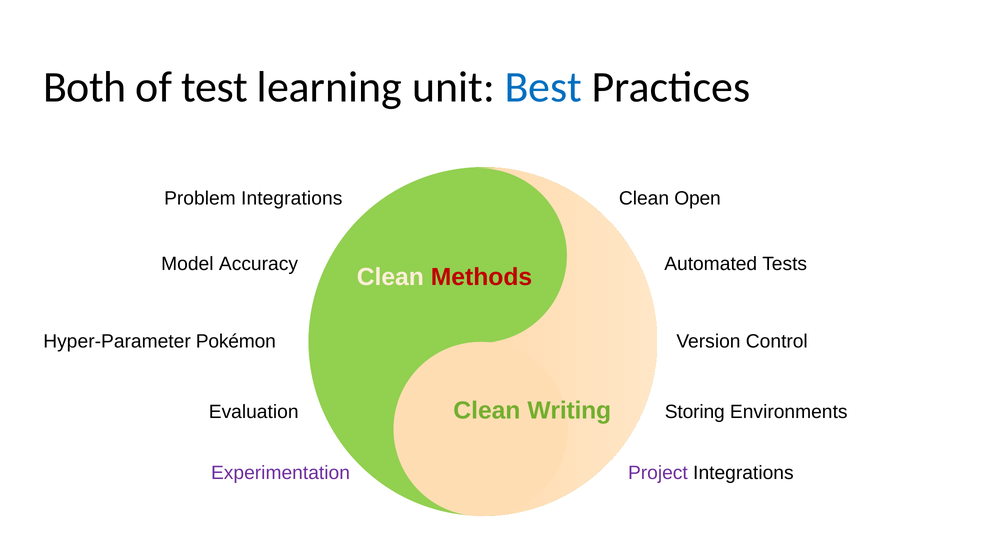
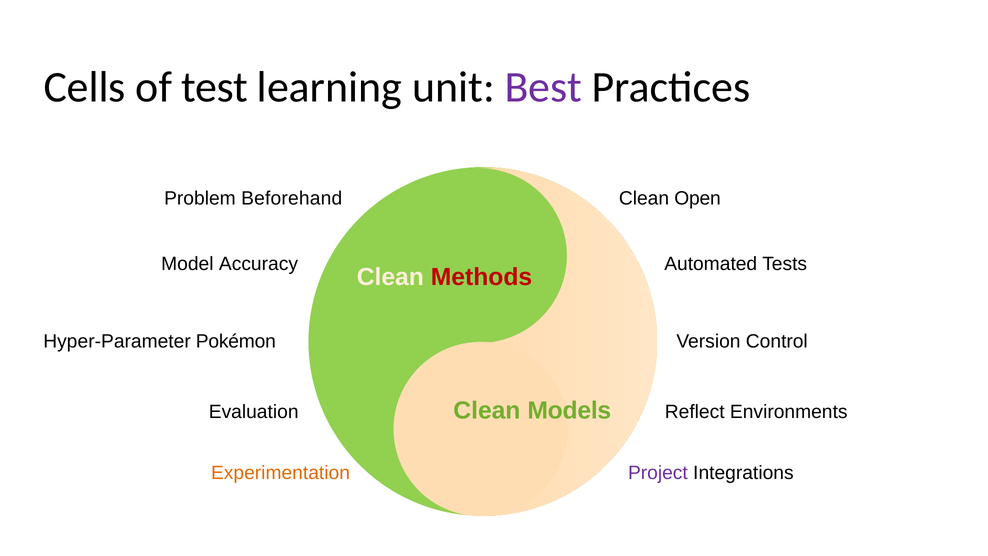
Both: Both -> Cells
Best colour: blue -> purple
Problem Integrations: Integrations -> Beforehand
Writing: Writing -> Models
Storing: Storing -> Reflect
Experimentation colour: purple -> orange
